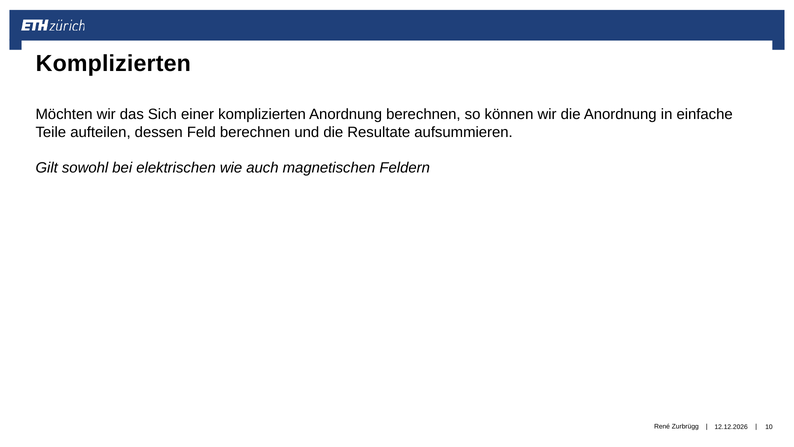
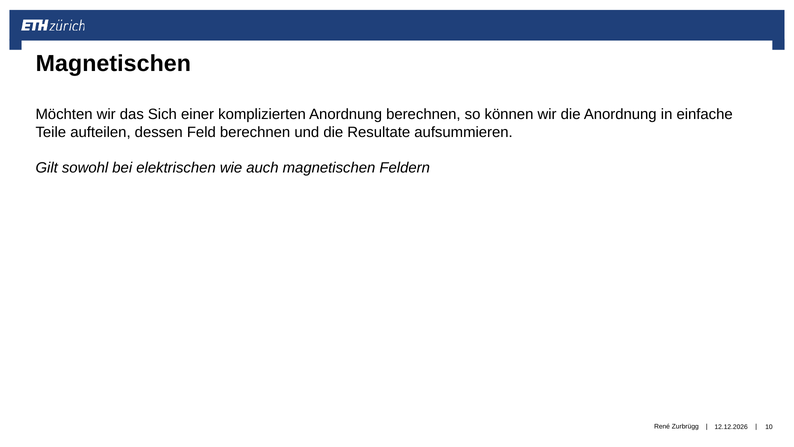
Komplizierten at (113, 64): Komplizierten -> Magnetischen
